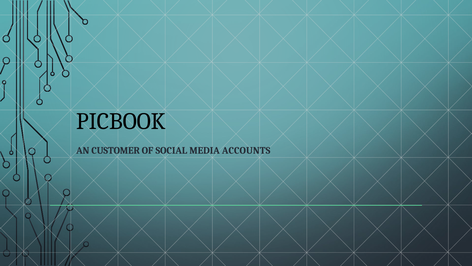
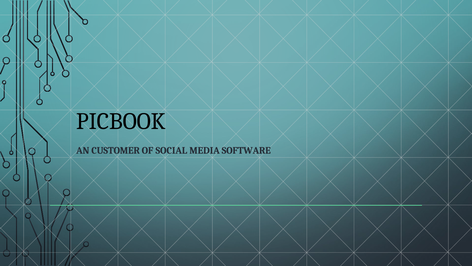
ACCOUNTS: ACCOUNTS -> SOFTWARE
